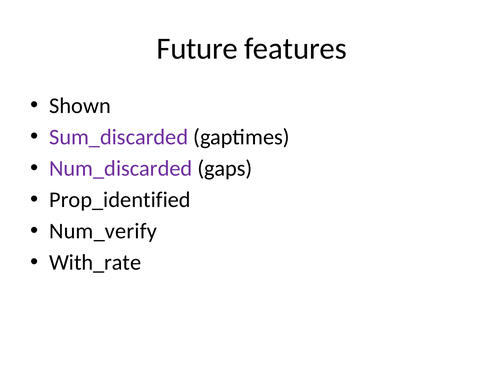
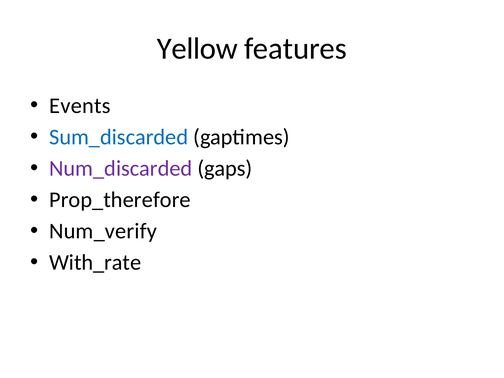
Future: Future -> Yellow
Shown: Shown -> Events
Sum_discarded colour: purple -> blue
Prop_identified: Prop_identified -> Prop_therefore
